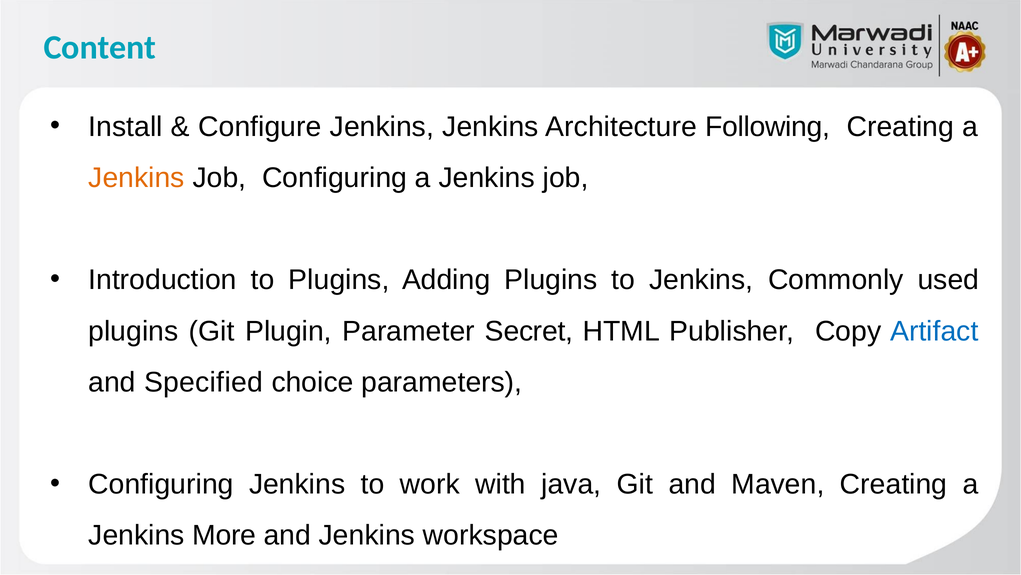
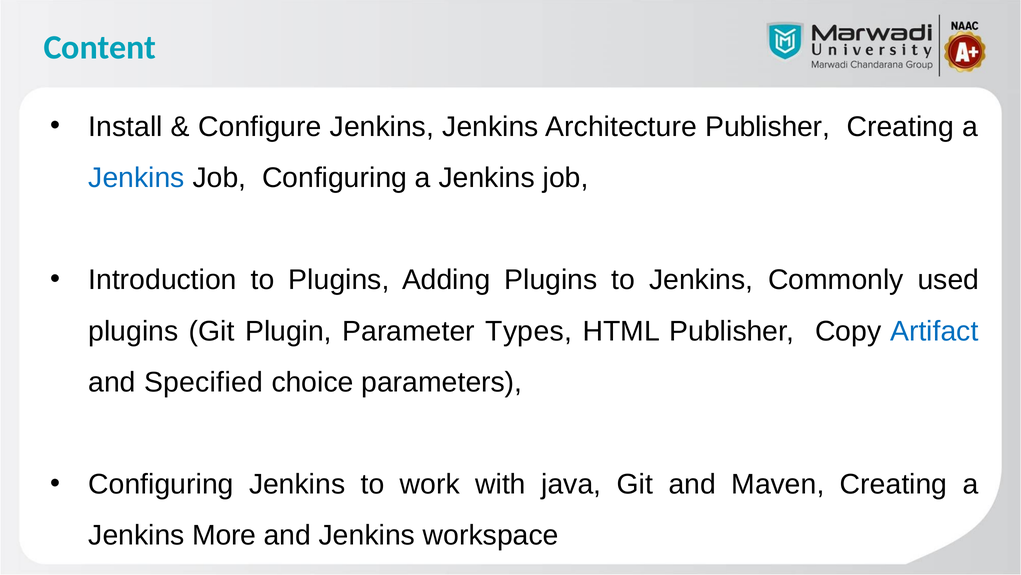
Architecture Following: Following -> Publisher
Jenkins at (137, 178) colour: orange -> blue
Secret: Secret -> Types
